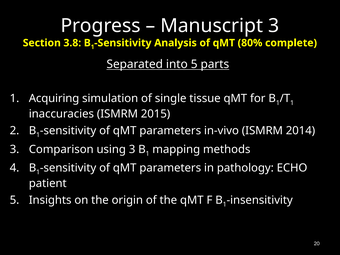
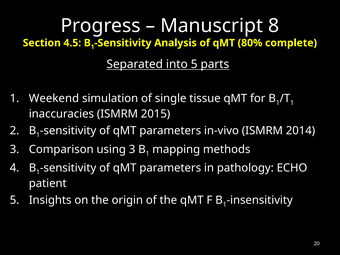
Manuscript 3: 3 -> 8
3.8: 3.8 -> 4.5
Acquiring: Acquiring -> Weekend
